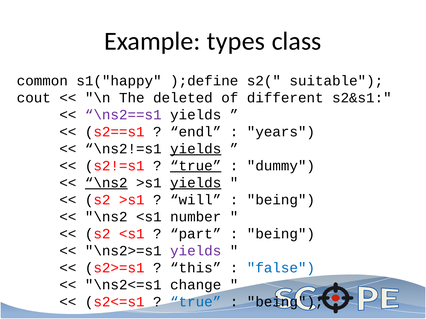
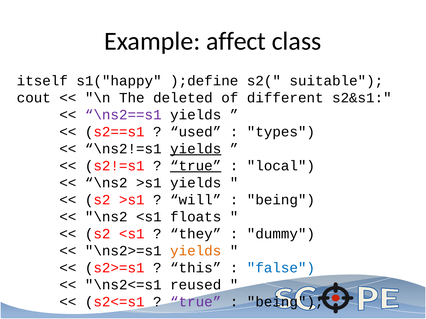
types: types -> affect
common: common -> itself
endl: endl -> used
years: years -> types
dummy: dummy -> local
\ns2 at (106, 183) underline: present -> none
yields at (196, 183) underline: present -> none
number: number -> floats
part: part -> they
being at (281, 234): being -> dummy
yields at (196, 251) colour: purple -> orange
change: change -> reused
true at (196, 302) colour: blue -> purple
